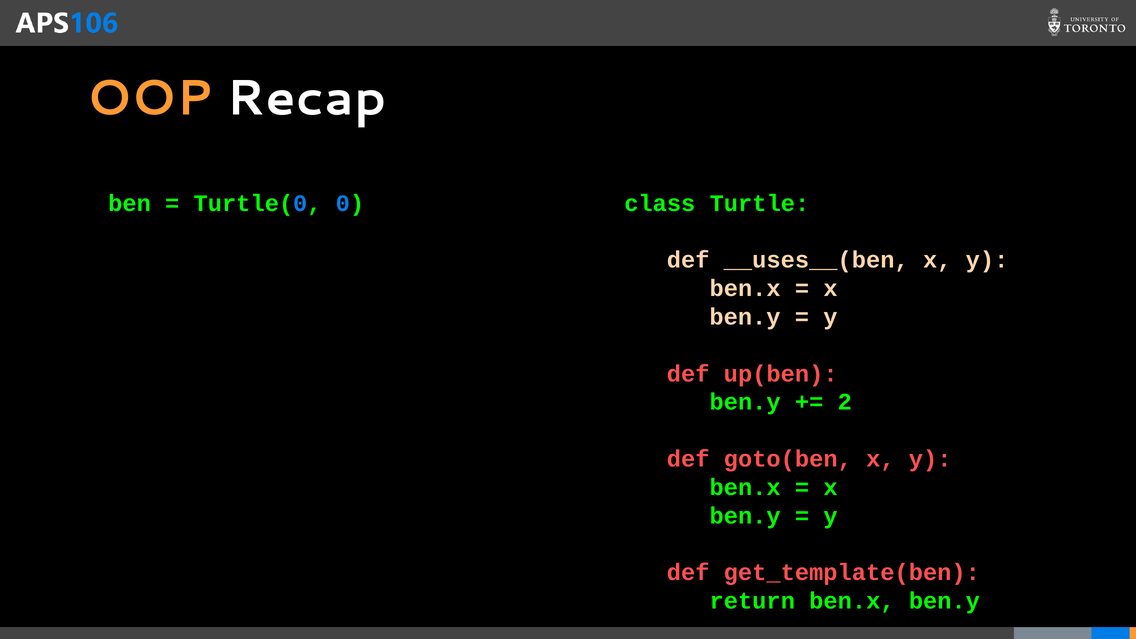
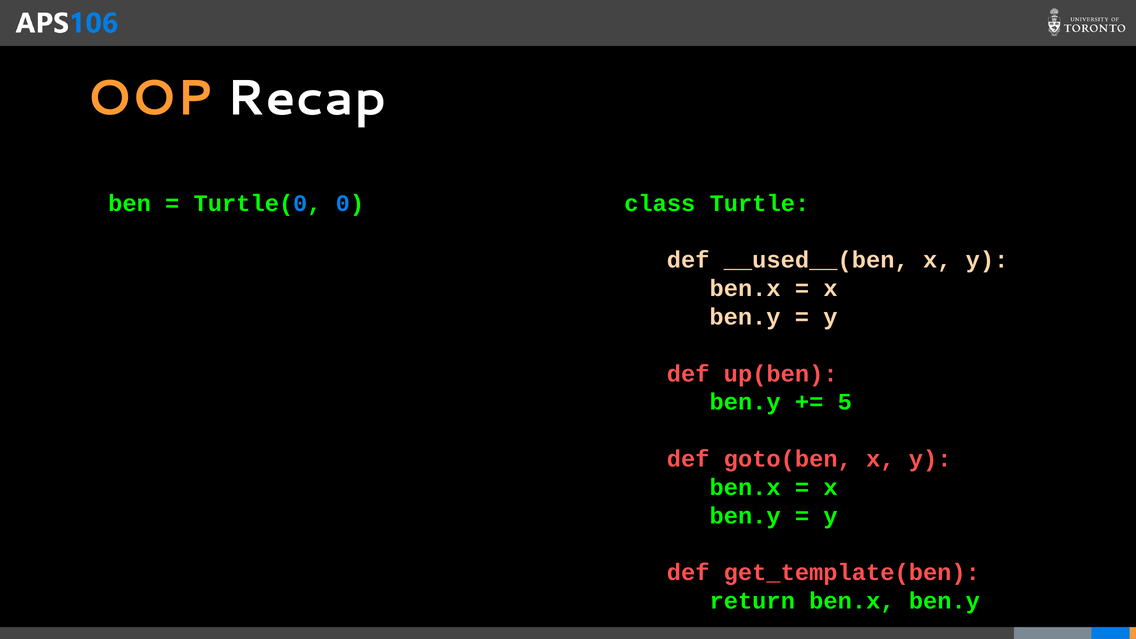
__uses__(ben: __uses__(ben -> __used__(ben
2: 2 -> 5
